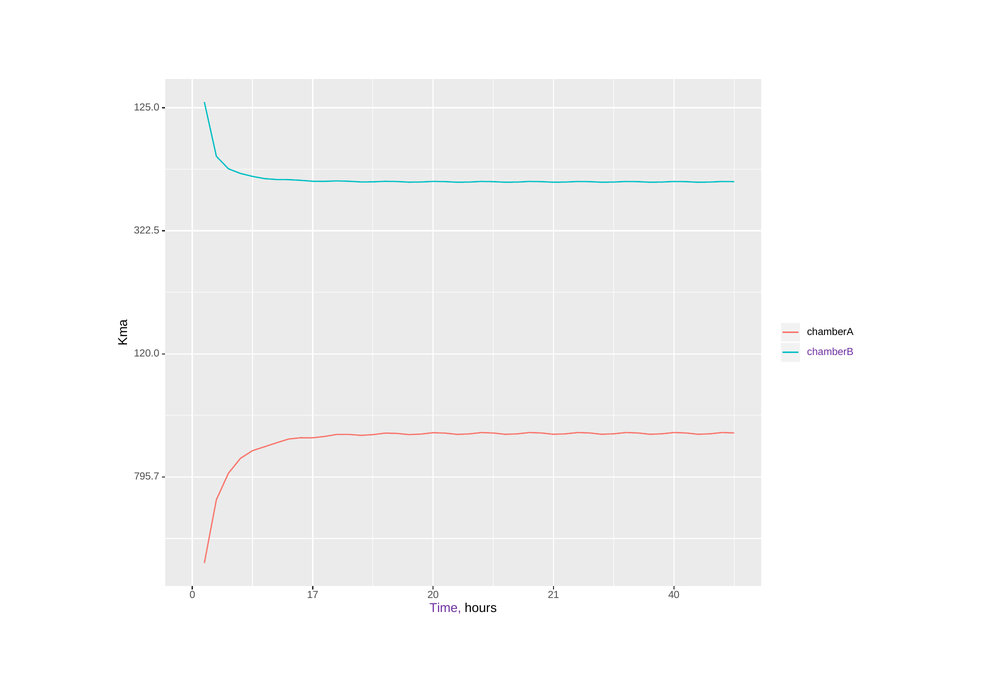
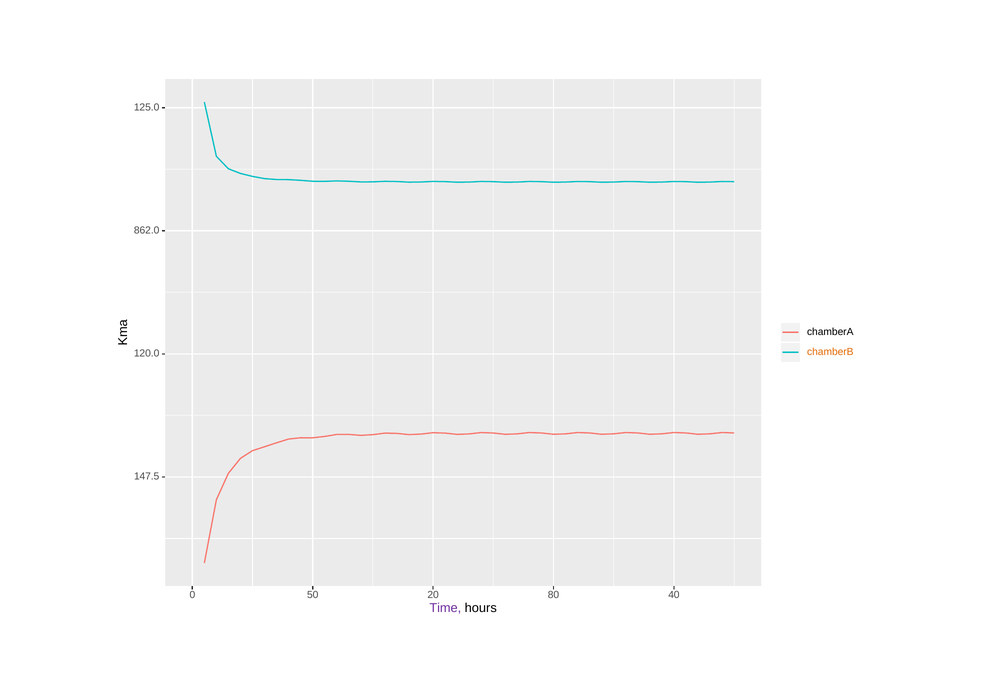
322.5: 322.5 -> 862.0
chamberB colour: purple -> orange
795.7: 795.7 -> 147.5
17: 17 -> 50
21: 21 -> 80
